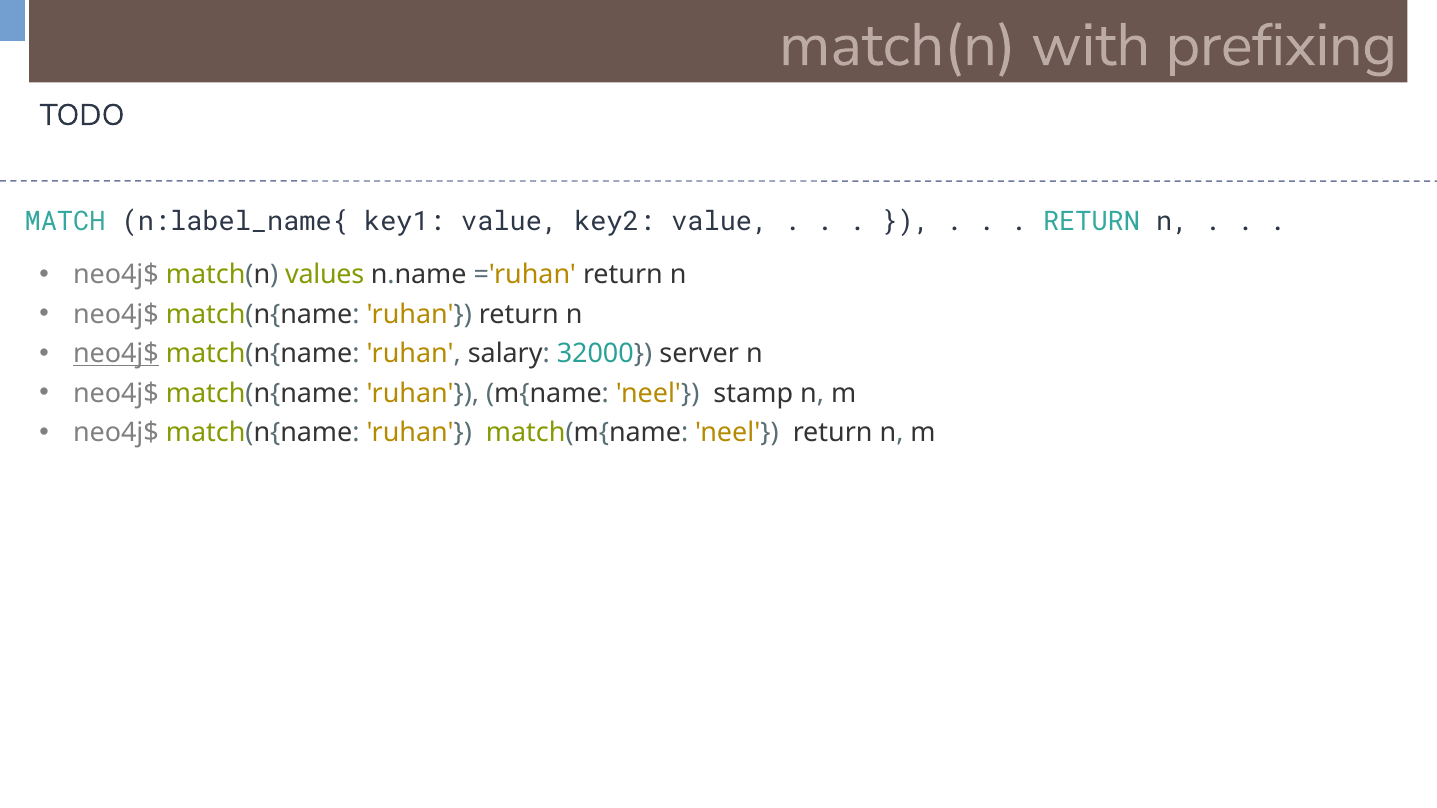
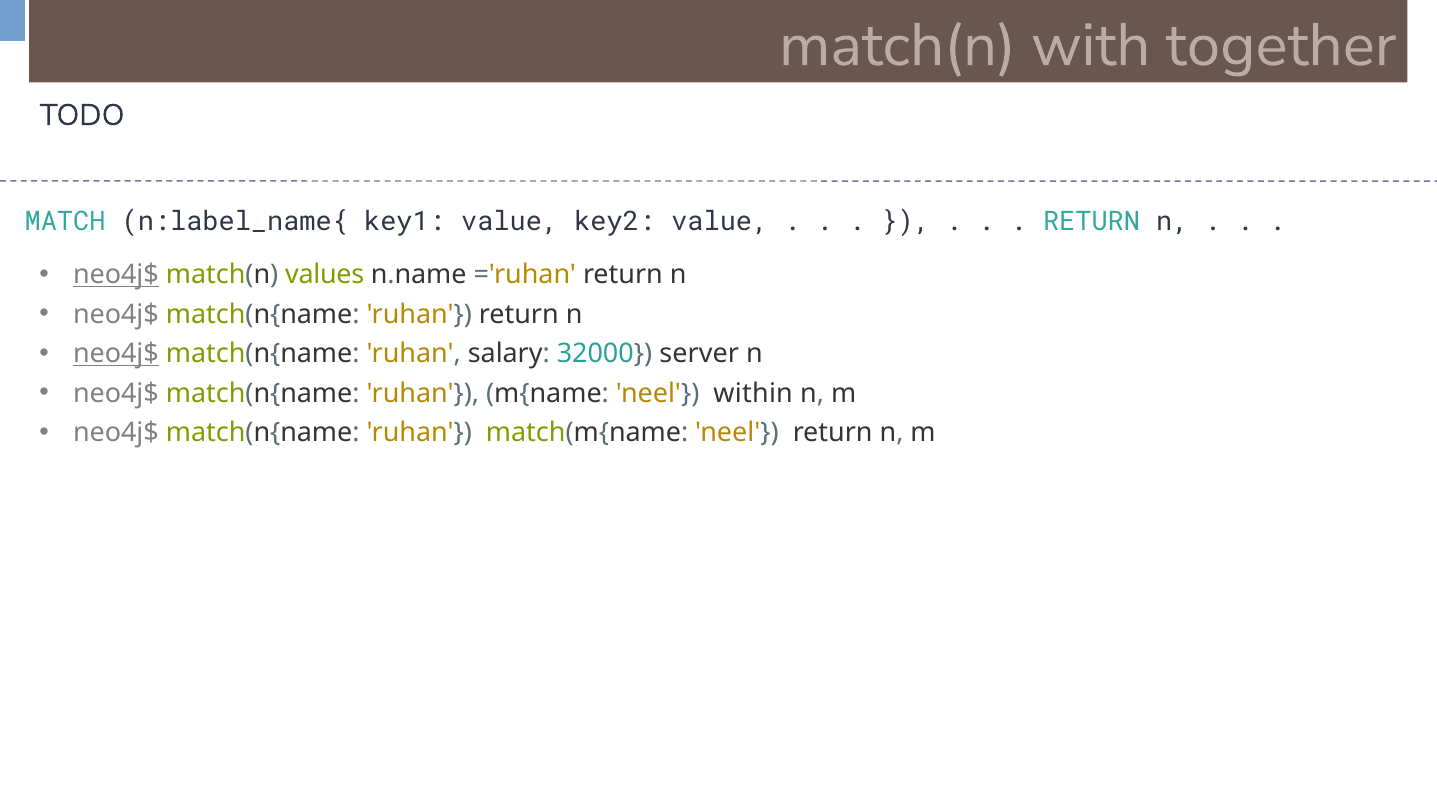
prefixing: prefixing -> together
neo4j$ at (116, 275) underline: none -> present
stamp: stamp -> within
